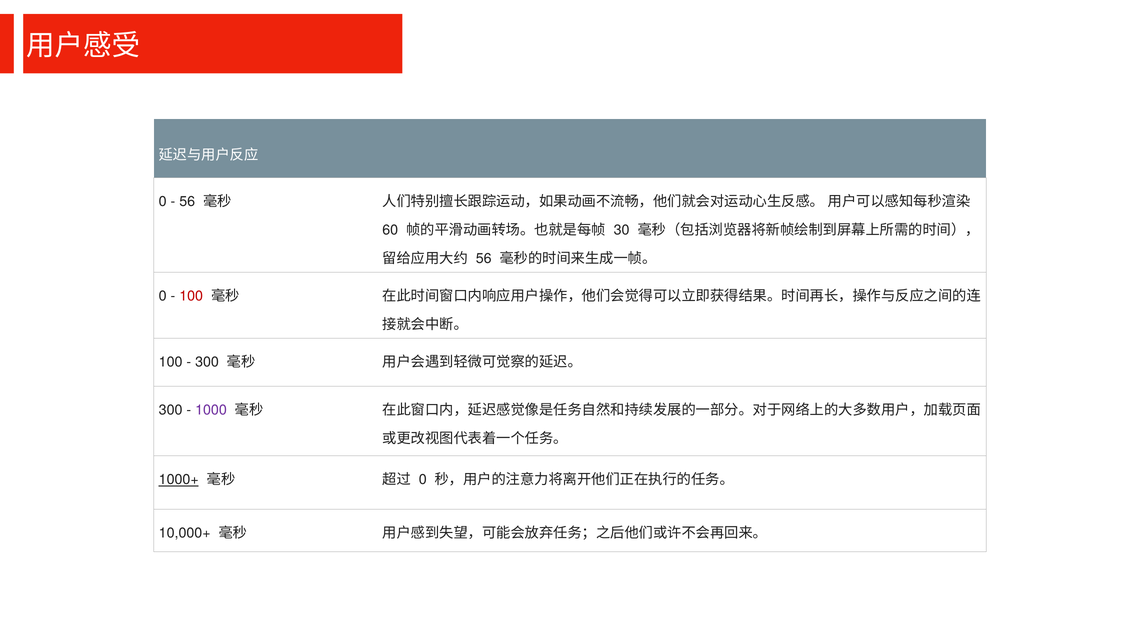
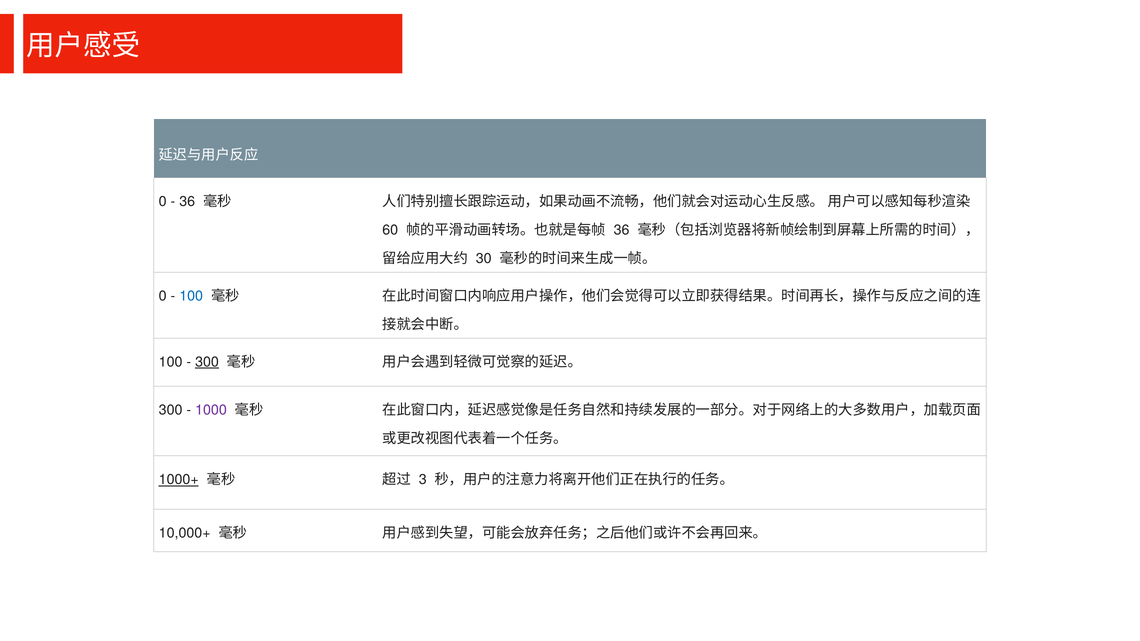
56 at (187, 202): 56 -> 36
30 at (622, 230): 30 -> 36
56 at (484, 259): 56 -> 30
100 at (191, 296) colour: red -> blue
300 at (207, 362) underline: none -> present
0 at (423, 480): 0 -> 3
